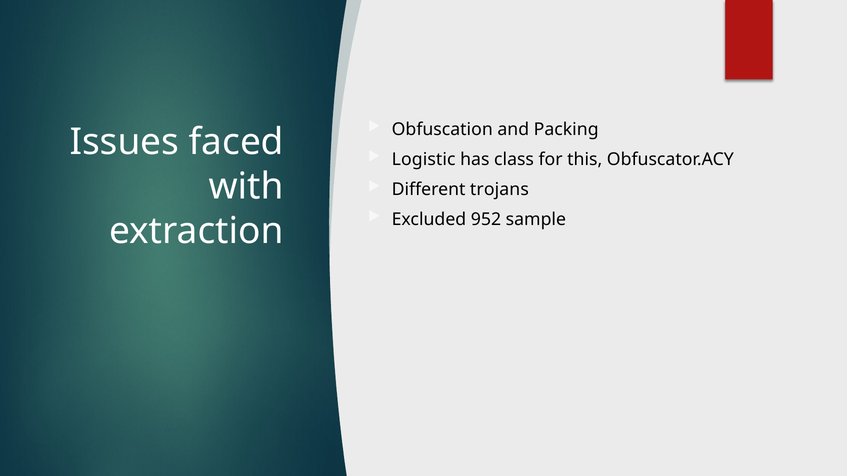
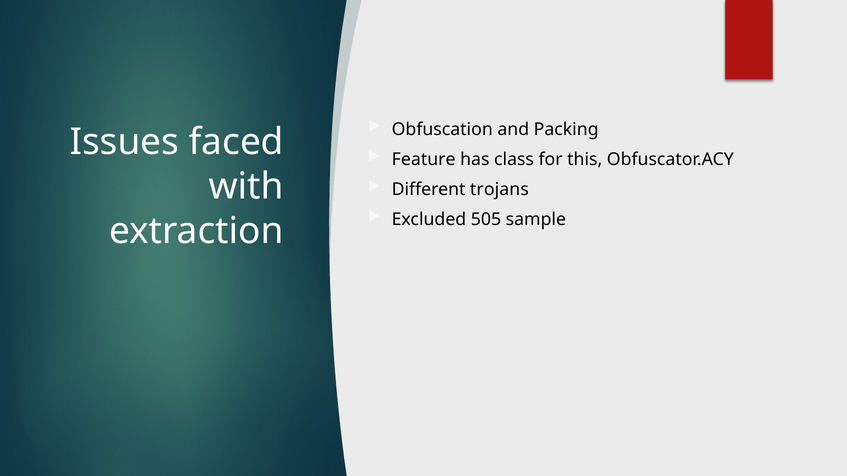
Logistic: Logistic -> Feature
952: 952 -> 505
